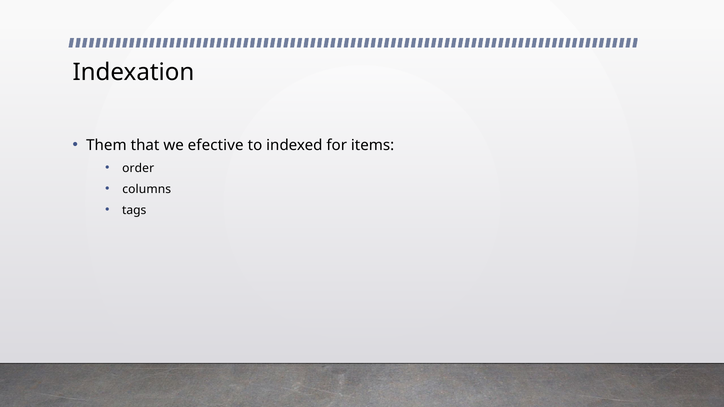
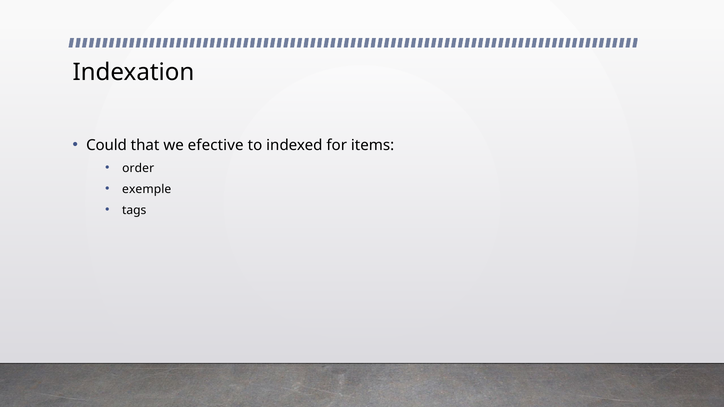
Them: Them -> Could
columns: columns -> exemple
